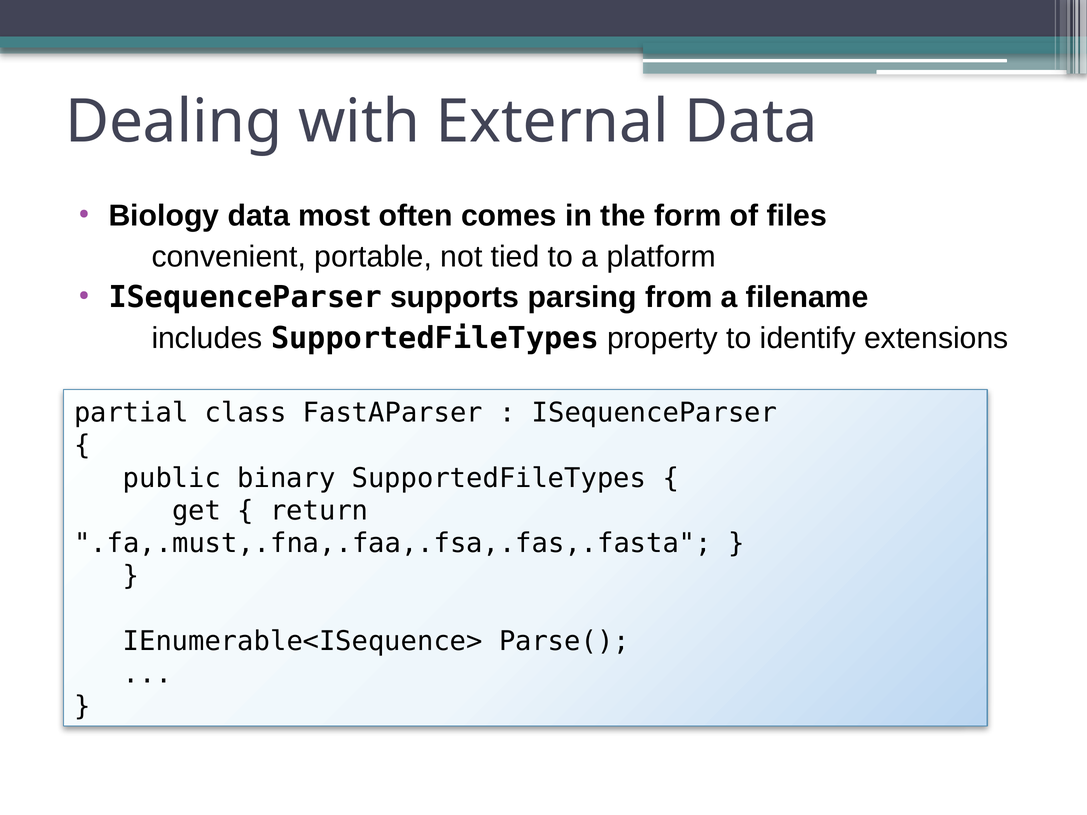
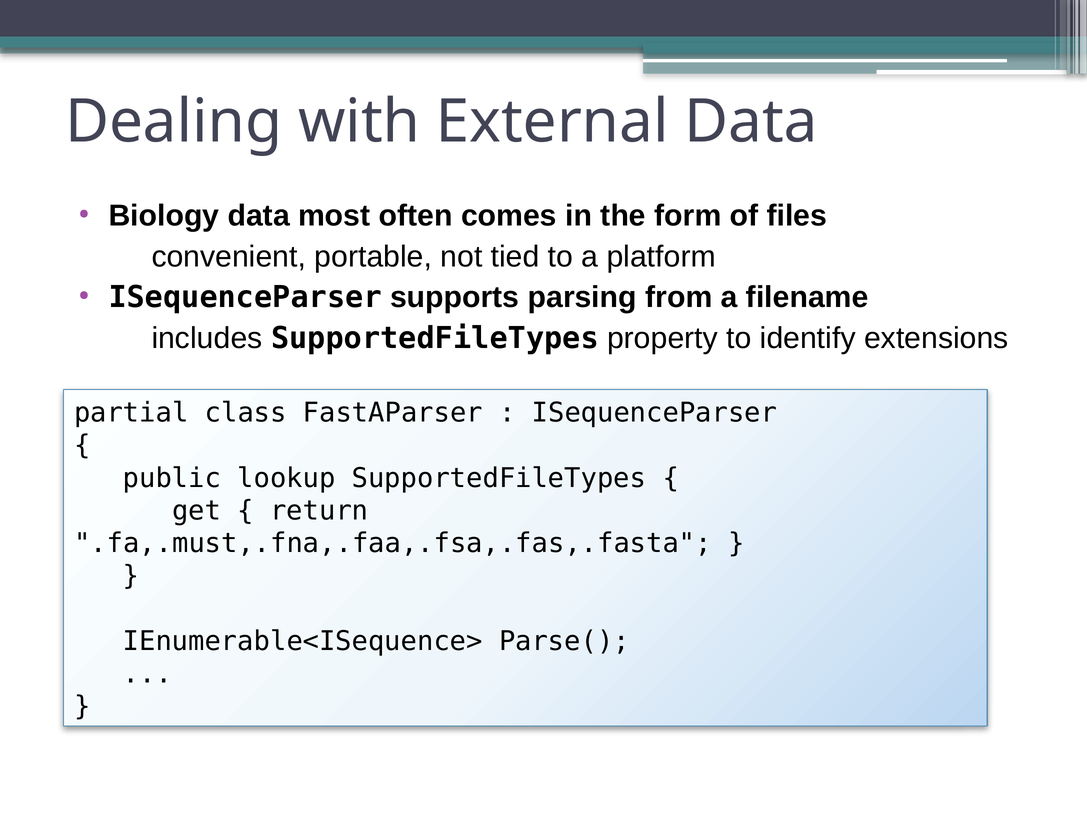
binary: binary -> lookup
